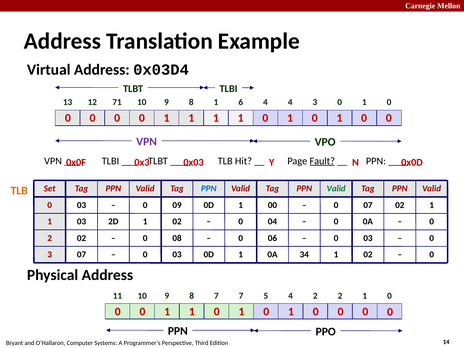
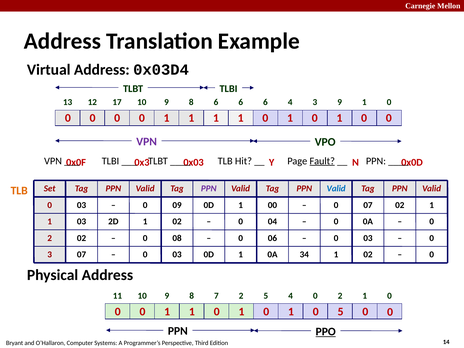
71: 71 -> 17
8 1: 1 -> 6
4 at (265, 102): 4 -> 6
4 3 0: 0 -> 9
PPN at (209, 189) colour: blue -> purple
Valid at (336, 189) colour: green -> blue
7 7: 7 -> 2
4 2: 2 -> 0
0 at (341, 312): 0 -> 5
PPO underline: none -> present
